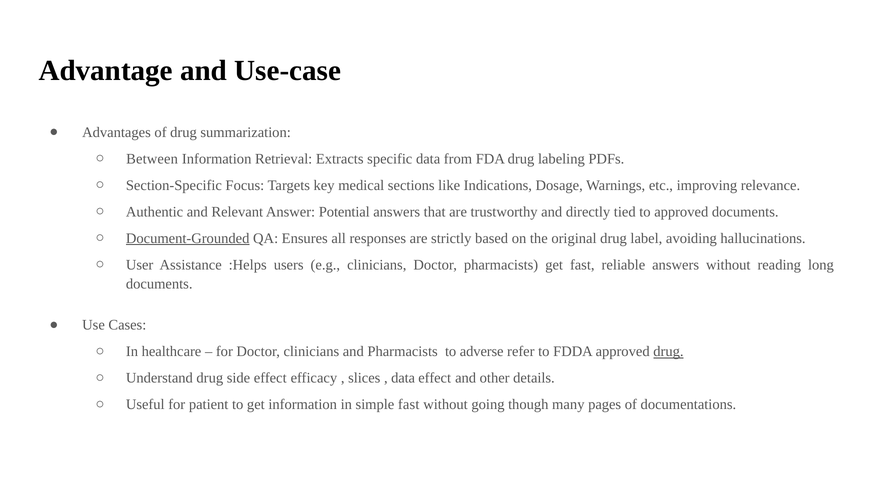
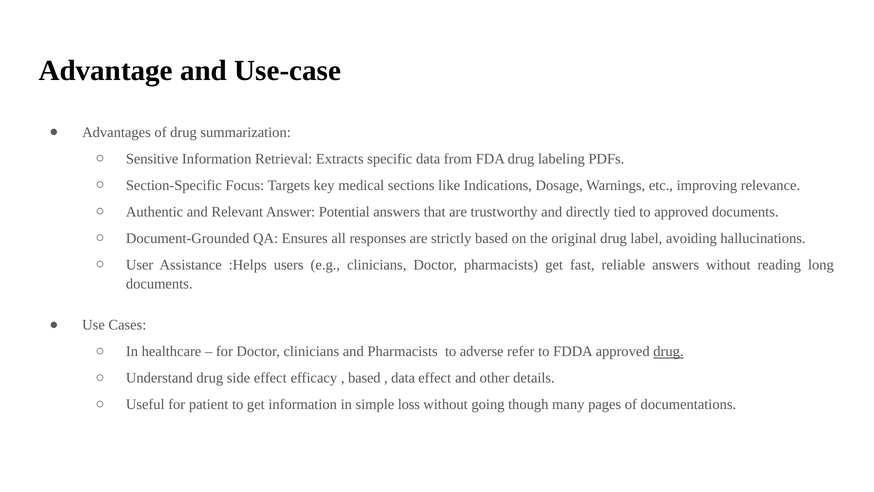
Between: Between -> Sensitive
Document-Grounded underline: present -> none
slices at (364, 378): slices -> based
simple fast: fast -> loss
